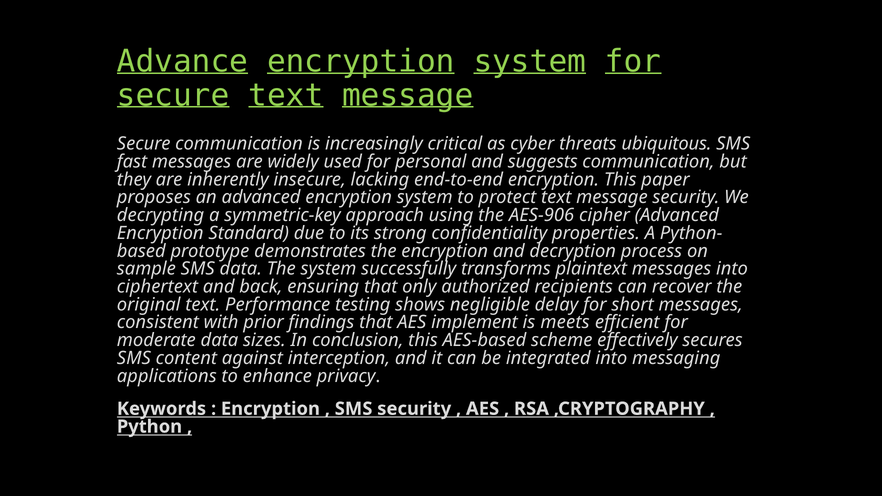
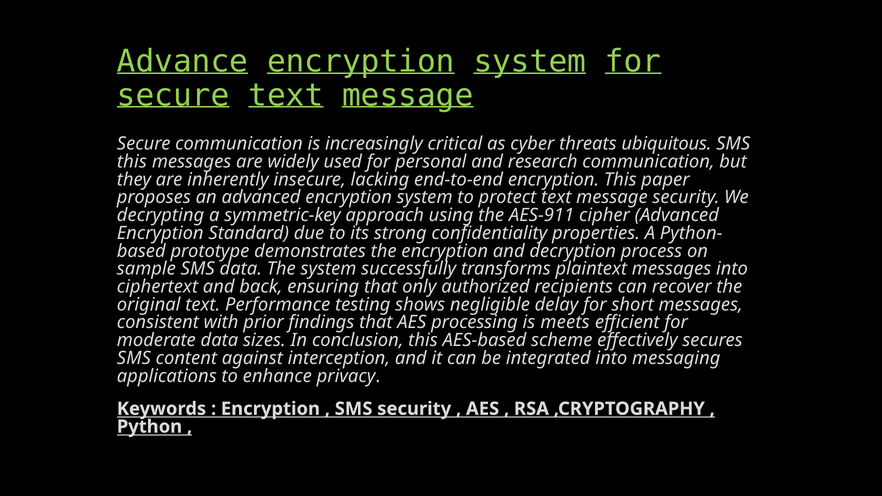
fast at (132, 162): fast -> this
suggests: suggests -> research
AES-906: AES-906 -> AES-911
implement: implement -> processing
